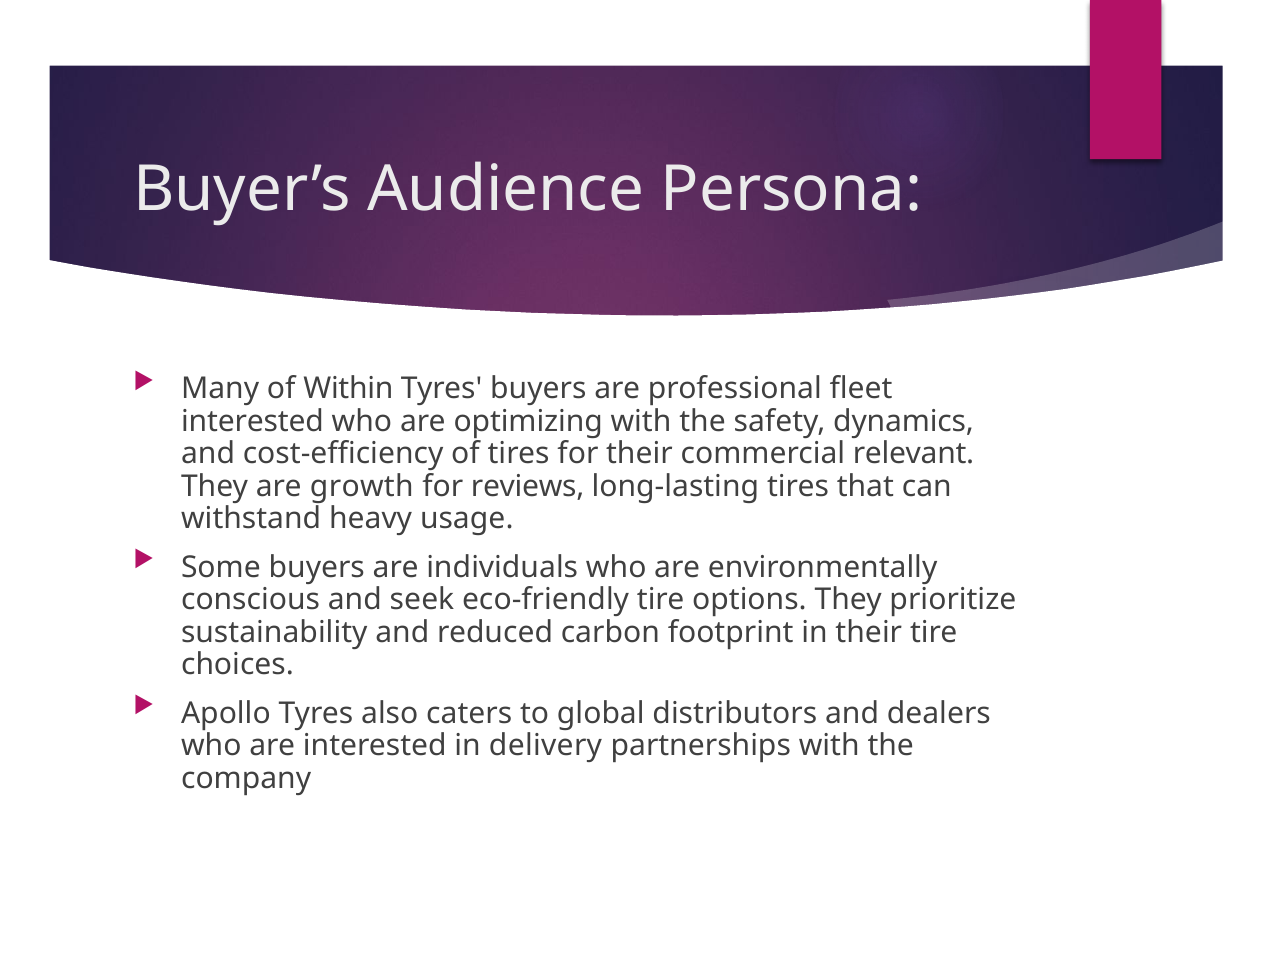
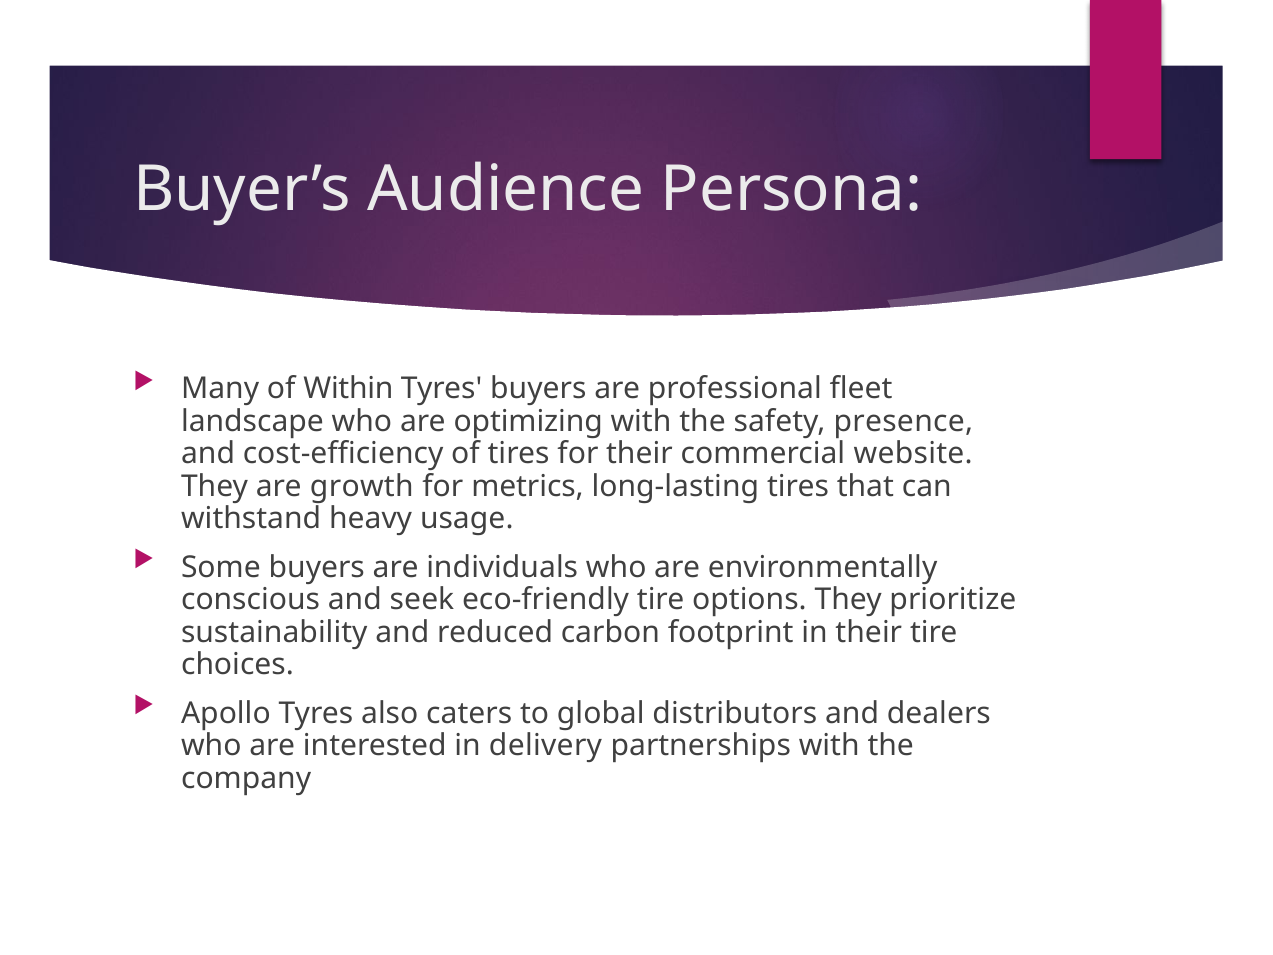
interested at (253, 421): interested -> landscape
dynamics: dynamics -> presence
relevant: relevant -> website
reviews: reviews -> metrics
